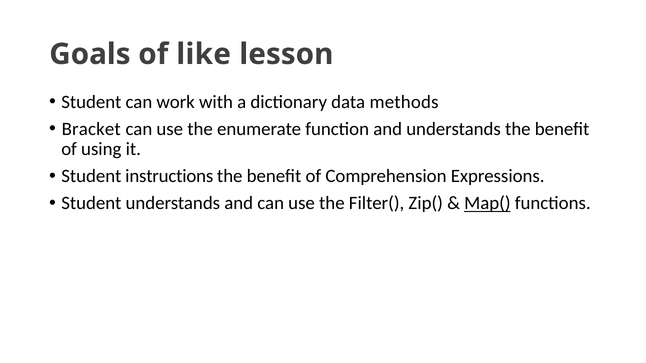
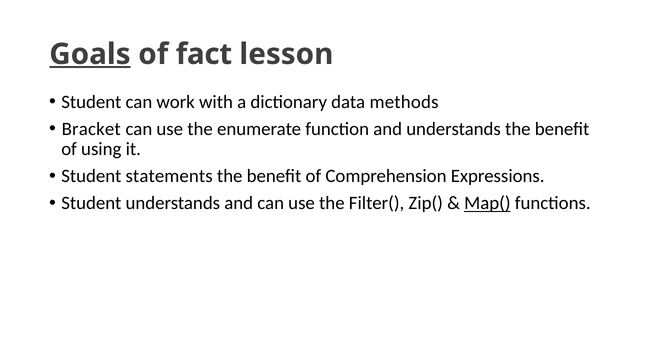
Goals underline: none -> present
like: like -> fact
instructions: instructions -> statements
